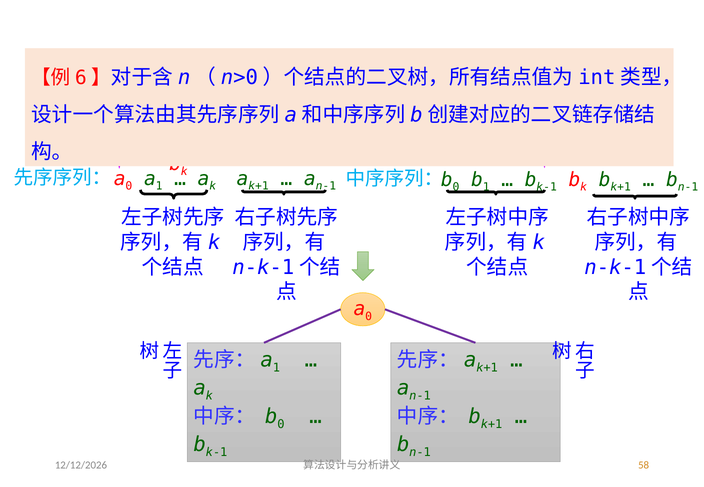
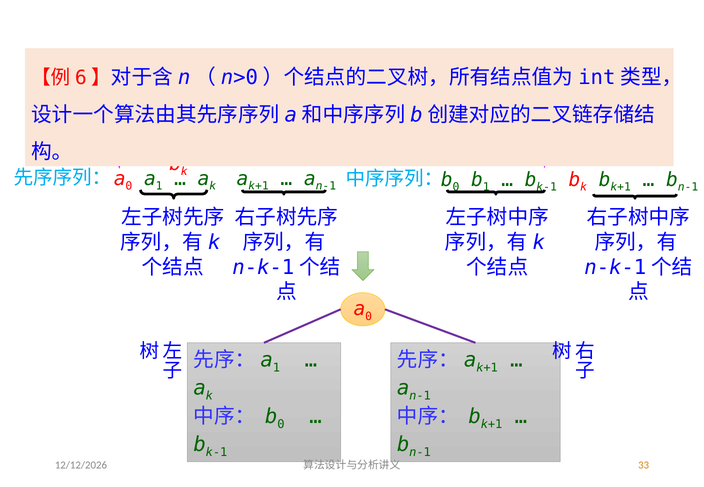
58: 58 -> 33
